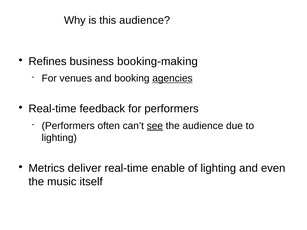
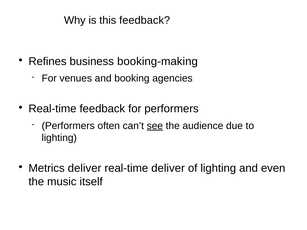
this audience: audience -> feedback
agencies underline: present -> none
real-time enable: enable -> deliver
